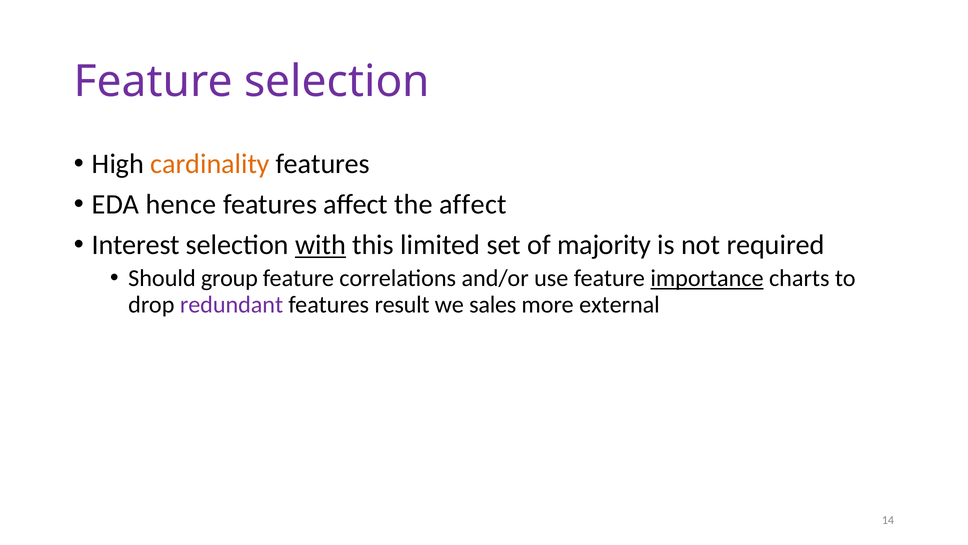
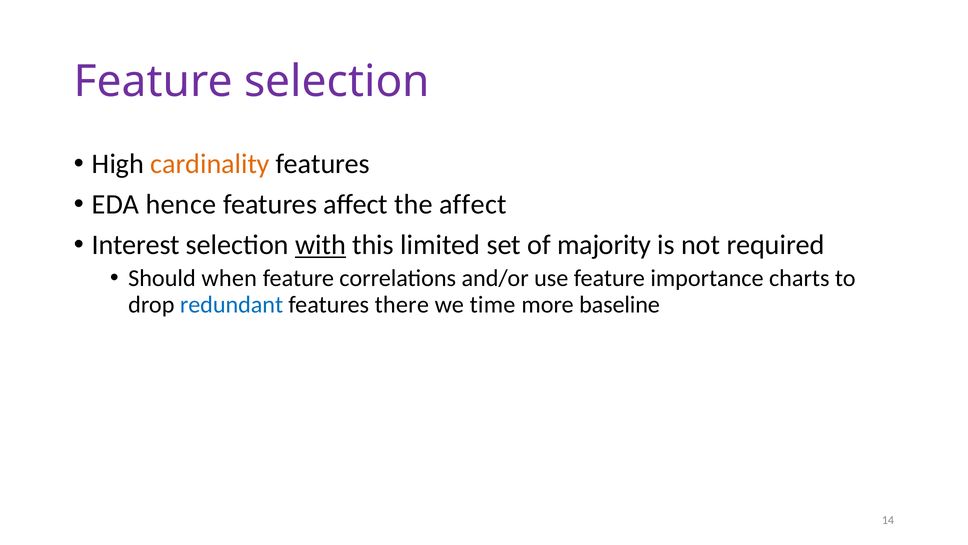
group: group -> when
importance underline: present -> none
redundant colour: purple -> blue
result: result -> there
sales: sales -> time
external: external -> baseline
